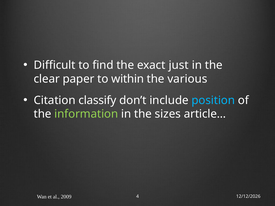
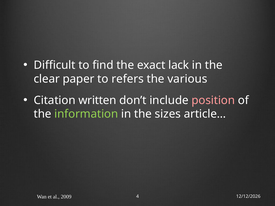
just: just -> lack
within: within -> refers
classify: classify -> written
position colour: light blue -> pink
